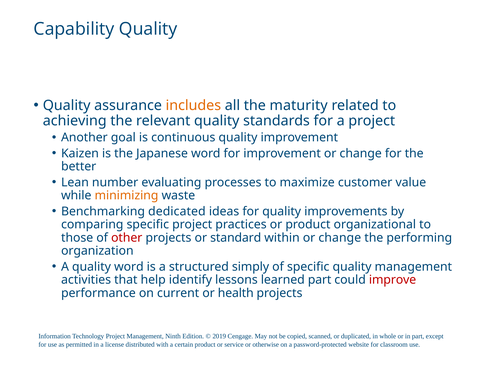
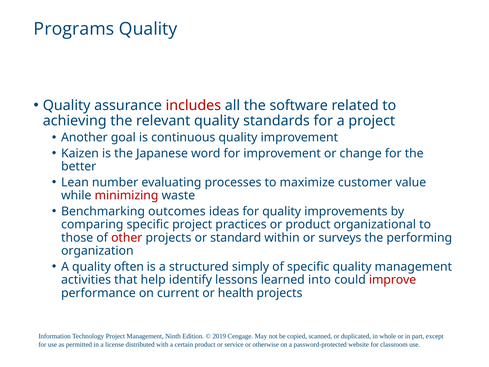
Capability: Capability -> Programs
includes colour: orange -> red
maturity: maturity -> software
minimizing colour: orange -> red
dedicated: dedicated -> outcomes
within or change: change -> surveys
quality word: word -> often
learned part: part -> into
